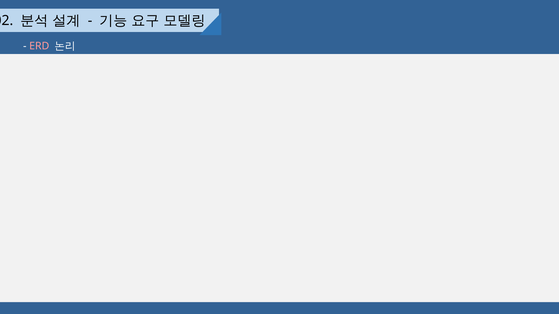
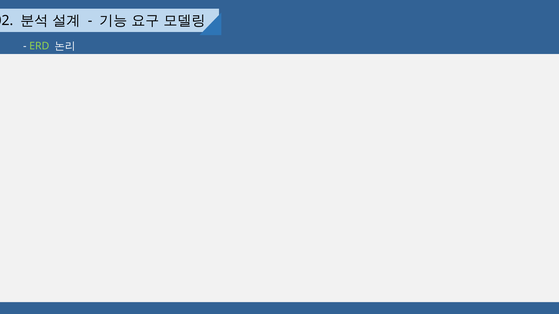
ERD colour: pink -> light green
